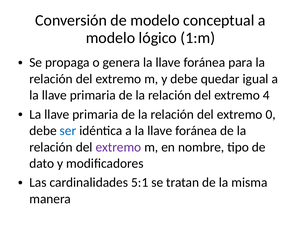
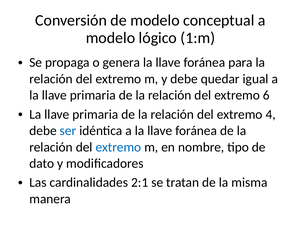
4: 4 -> 6
0: 0 -> 4
extremo at (118, 147) colour: purple -> blue
5:1: 5:1 -> 2:1
